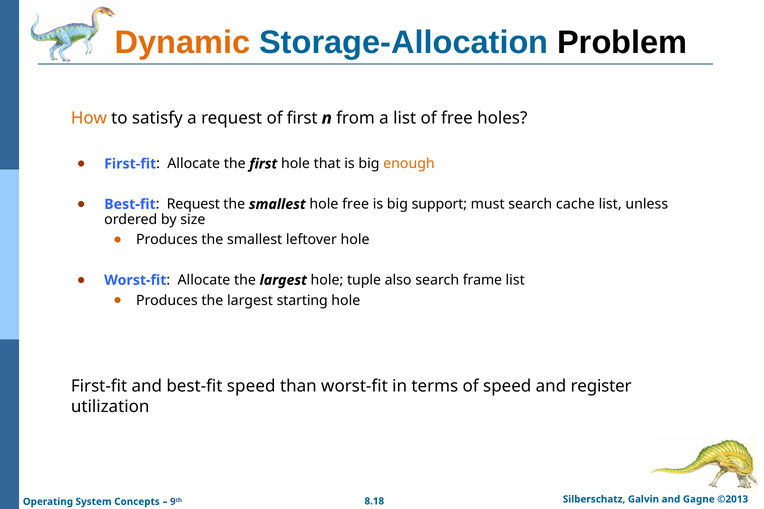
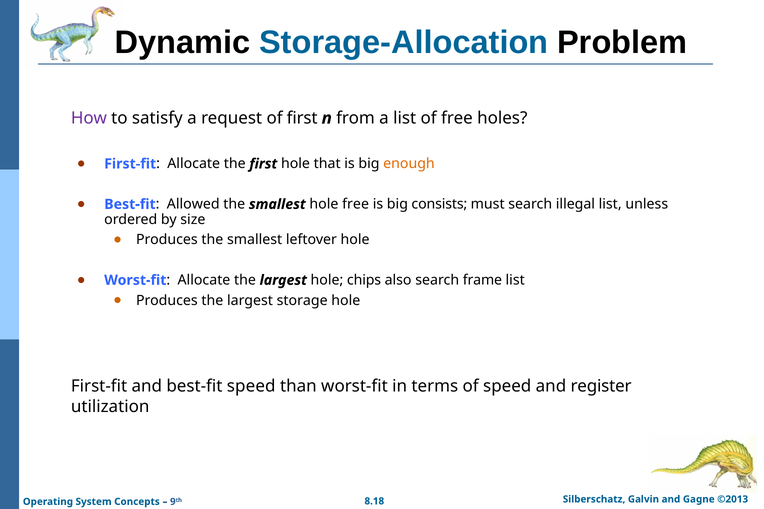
Dynamic colour: orange -> black
How colour: orange -> purple
Request at (193, 204): Request -> Allowed
support: support -> consists
cache: cache -> illegal
tuple: tuple -> chips
starting: starting -> storage
